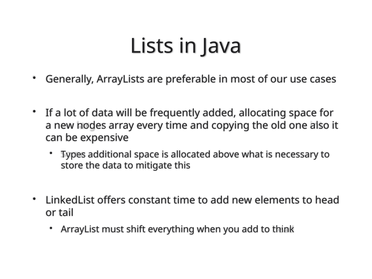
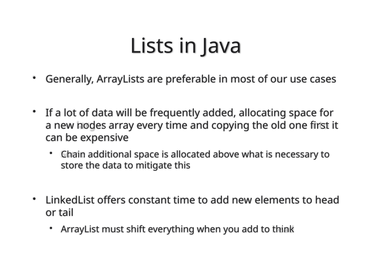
also: also -> first
Types: Types -> Chain
